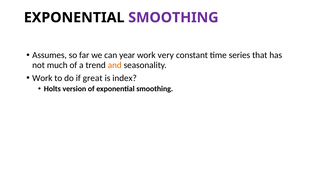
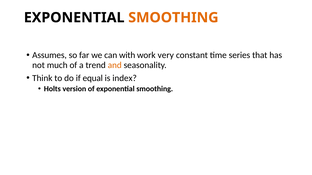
SMOOTHING at (173, 18) colour: purple -> orange
year: year -> with
Work at (42, 78): Work -> Think
great: great -> equal
